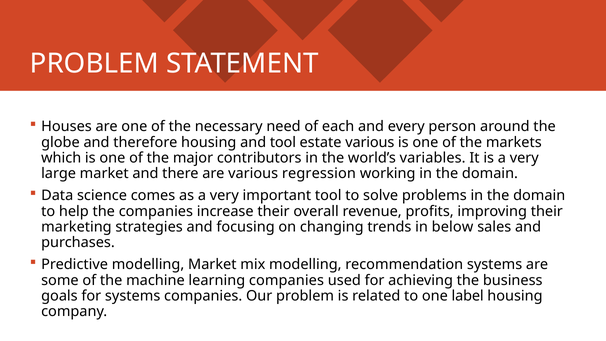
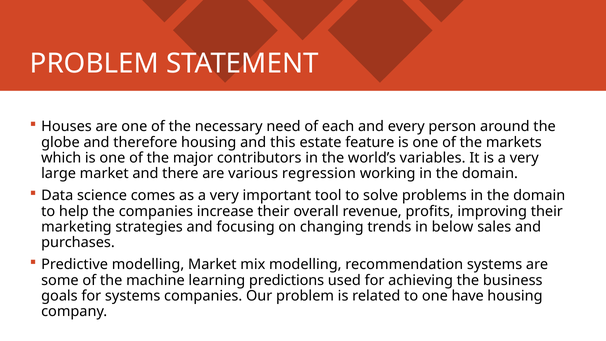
and tool: tool -> this
estate various: various -> feature
learning companies: companies -> predictions
label: label -> have
